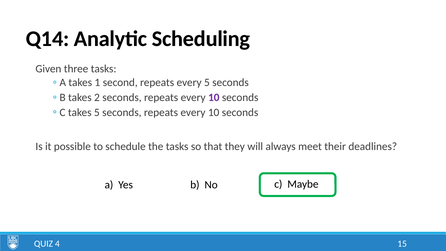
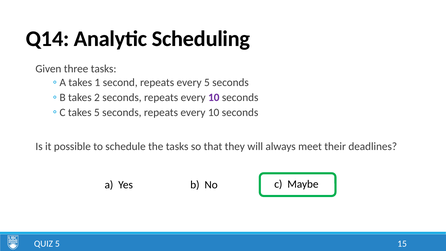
QUIZ 4: 4 -> 5
